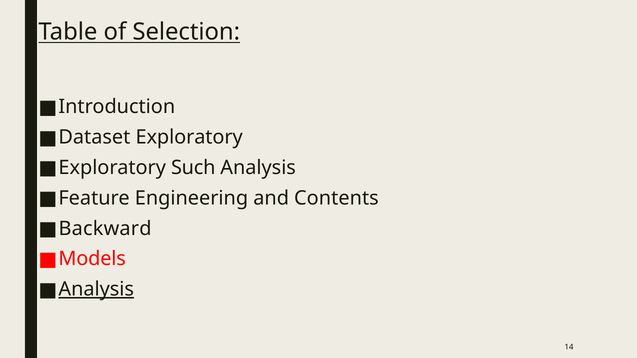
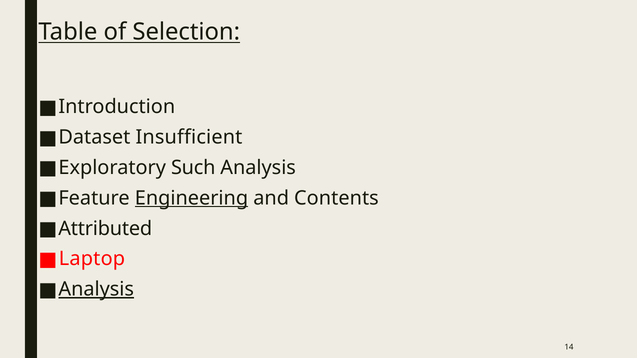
Dataset Exploratory: Exploratory -> Insufficient
Engineering underline: none -> present
Backward: Backward -> Attributed
Models: Models -> Laptop
